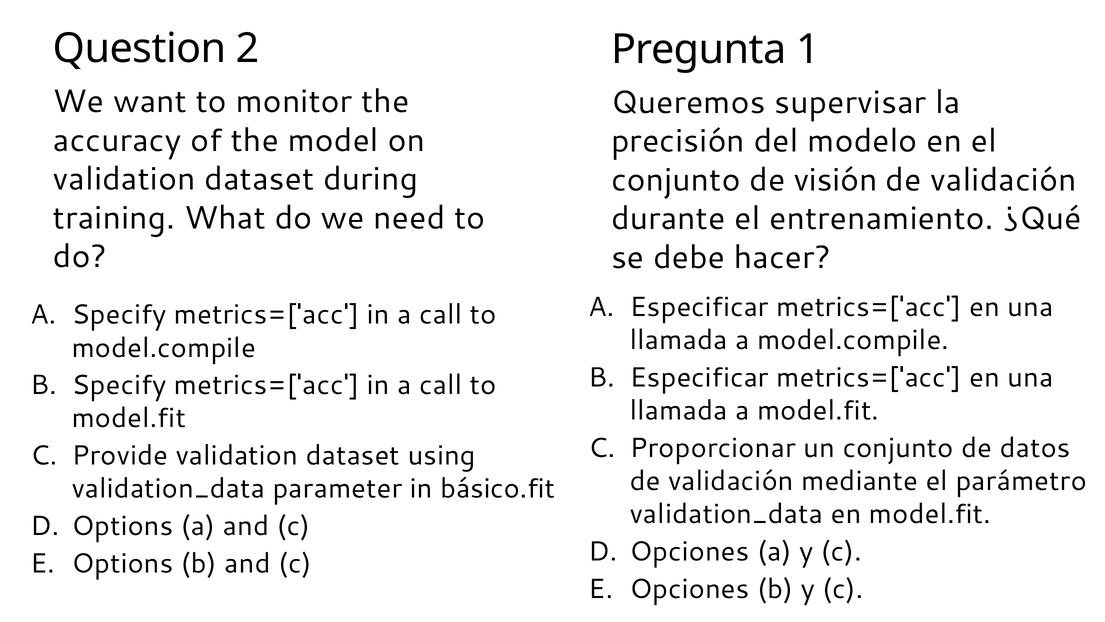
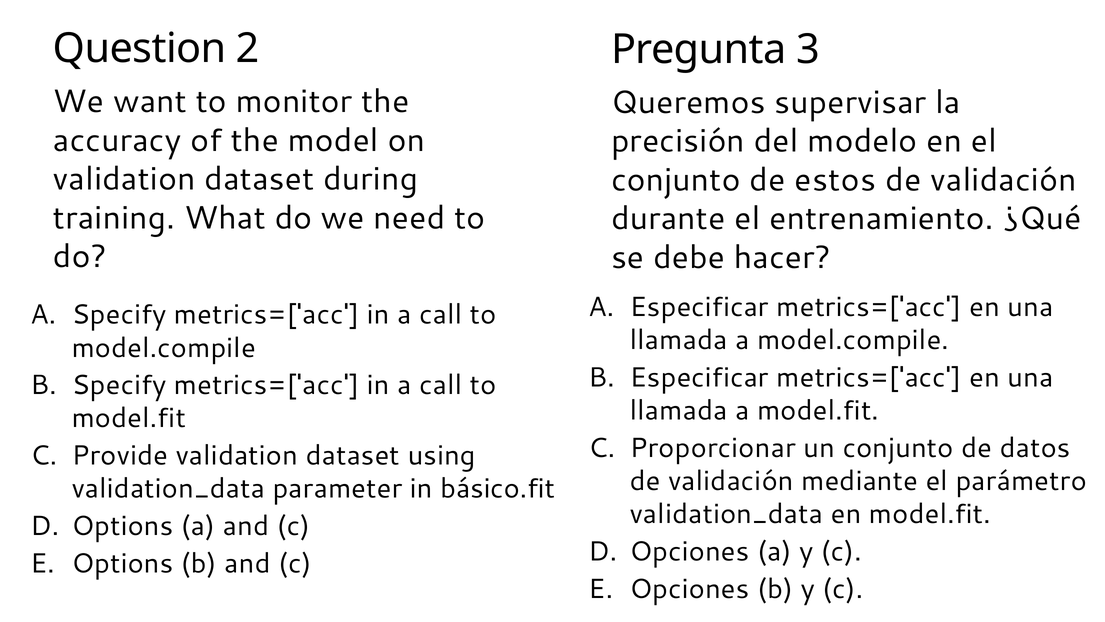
1: 1 -> 3
visión: visión -> estos
